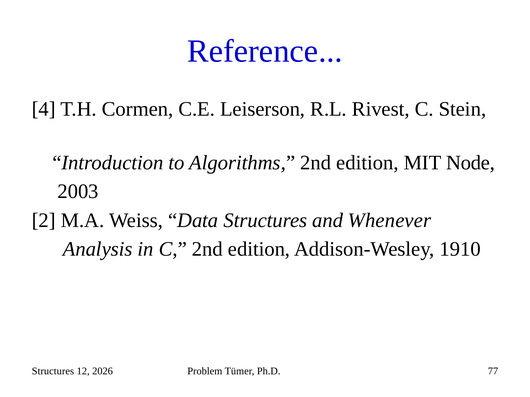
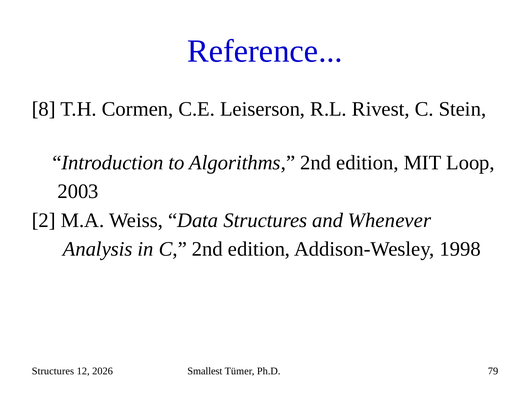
4: 4 -> 8
Node: Node -> Loop
1910: 1910 -> 1998
Problem: Problem -> Smallest
77: 77 -> 79
